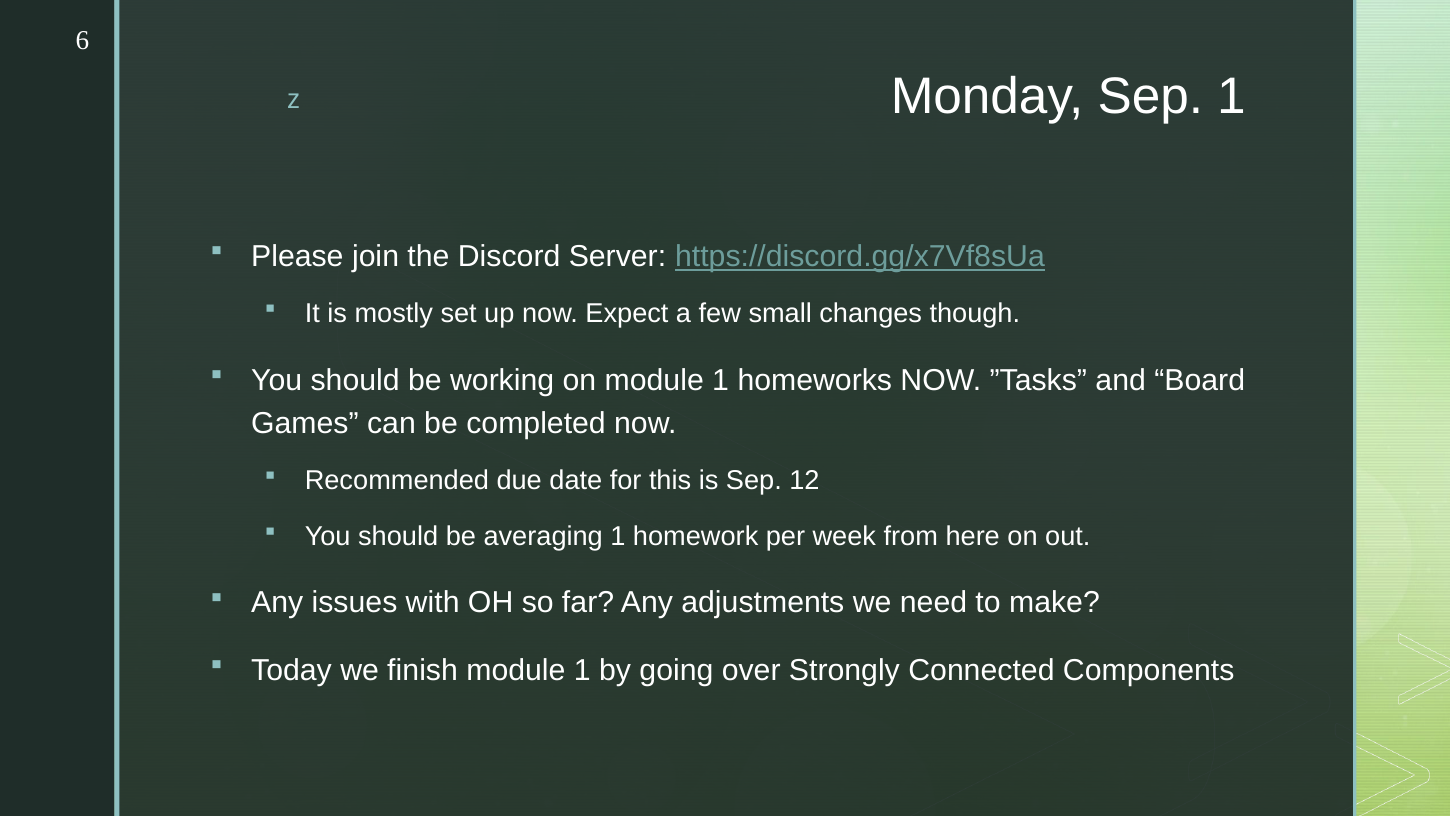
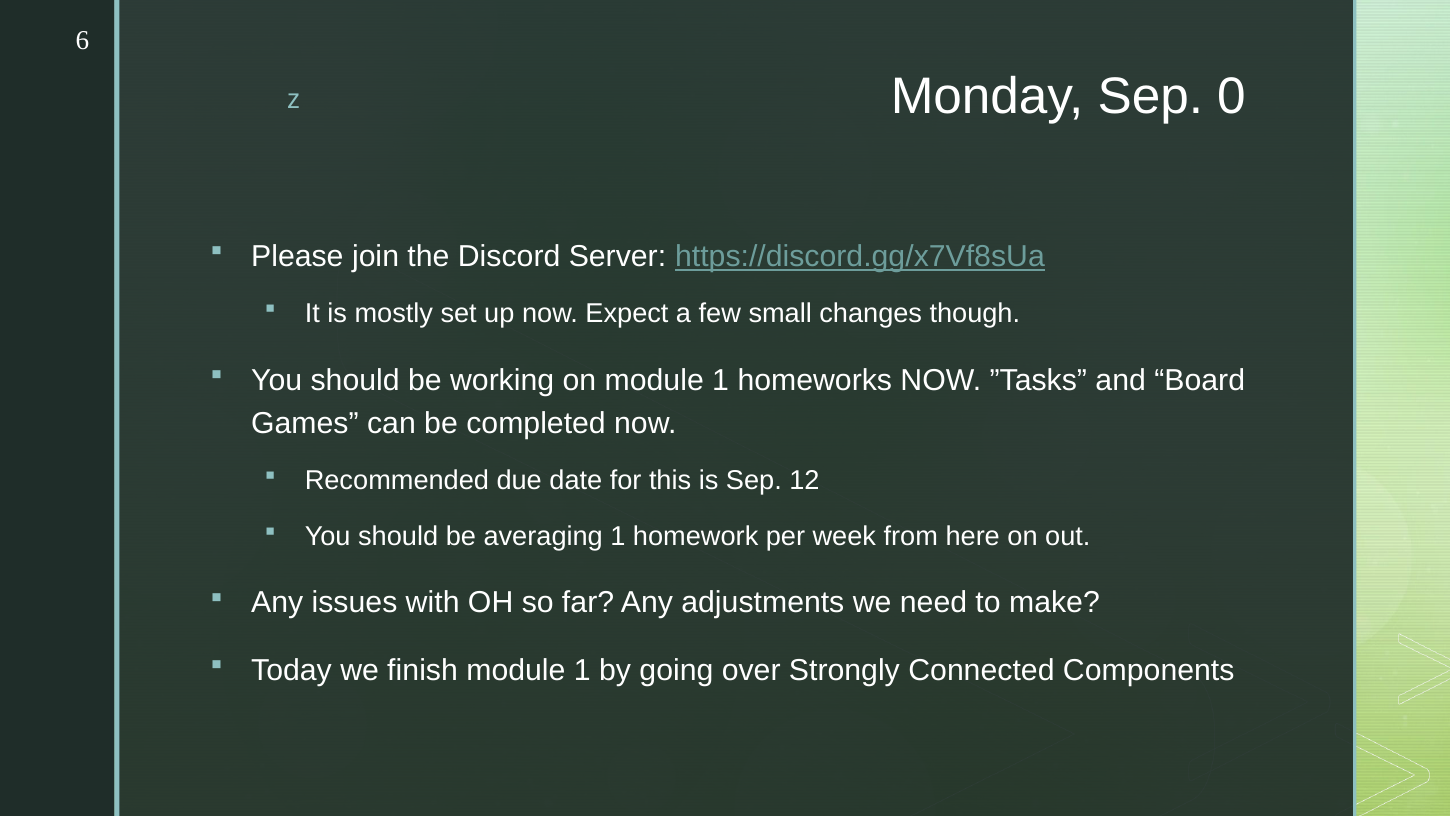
Sep 1: 1 -> 0
